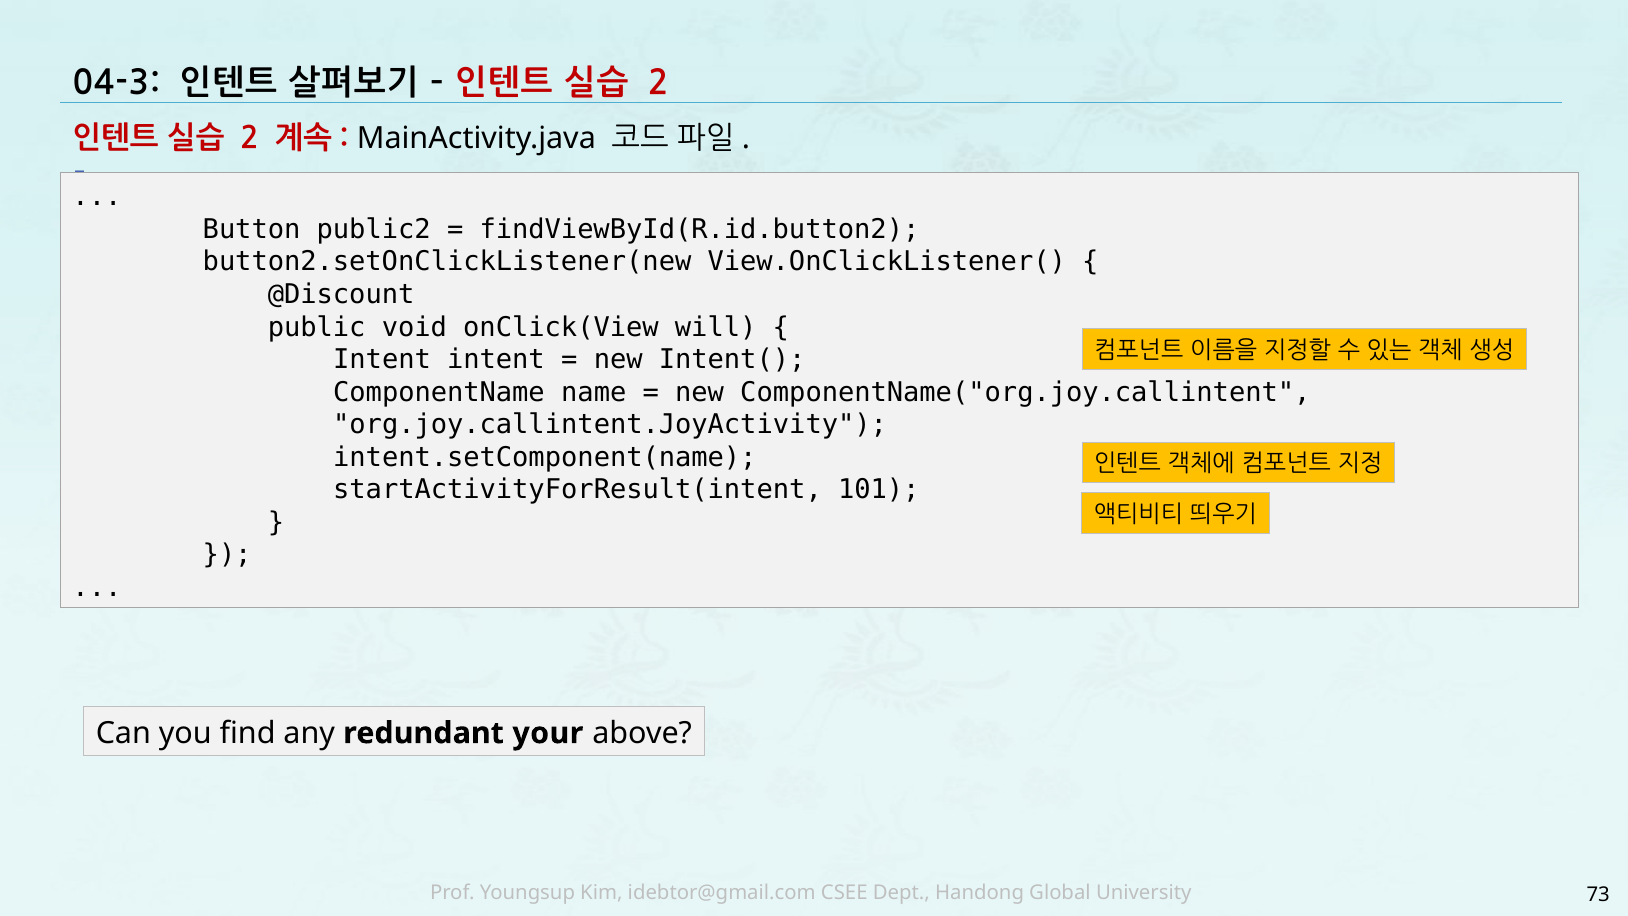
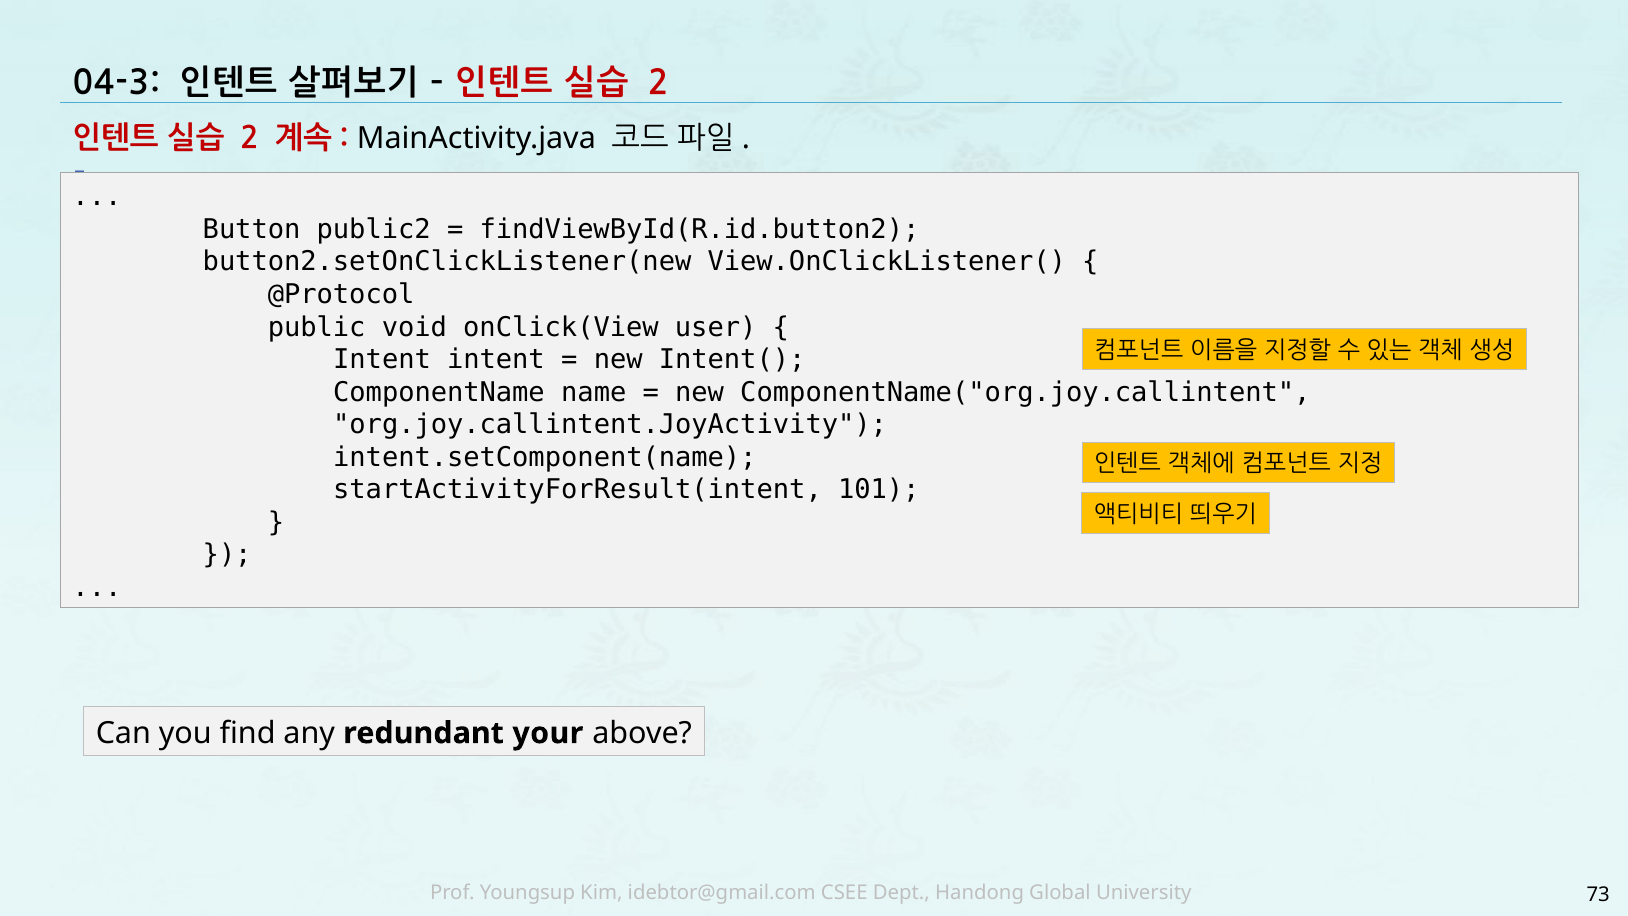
@Discount: @Discount -> @Protocol
will: will -> user
